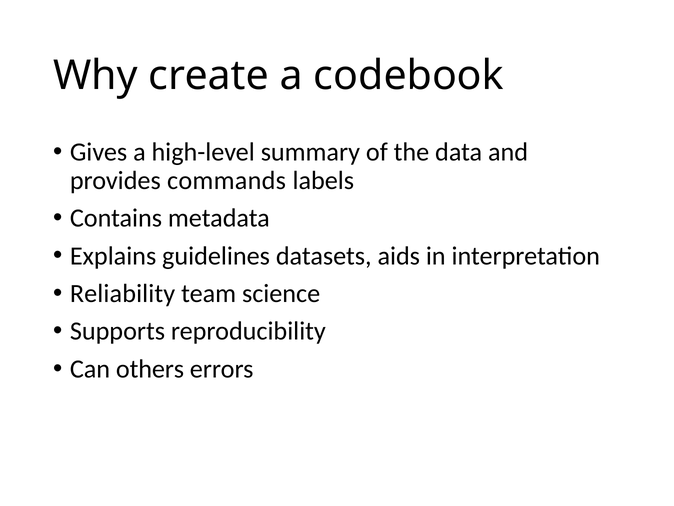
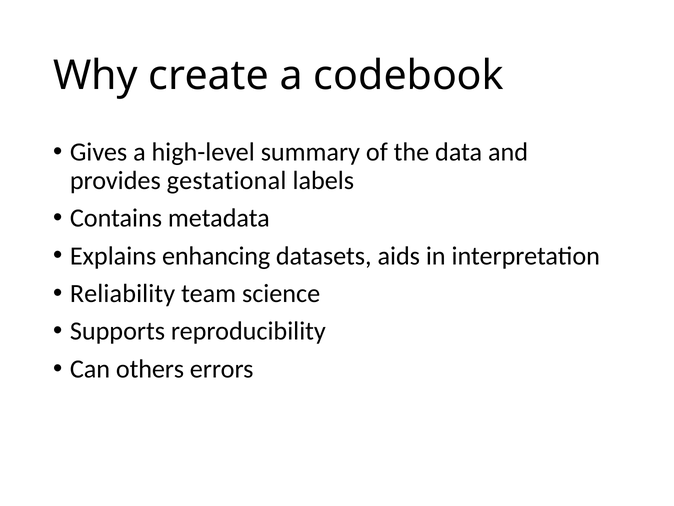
commands: commands -> gestational
guidelines: guidelines -> enhancing
